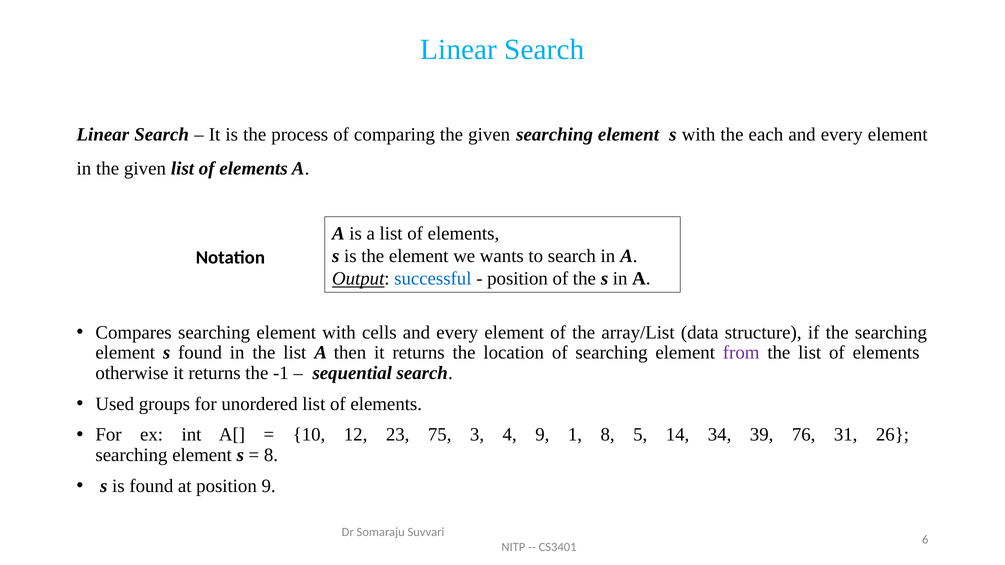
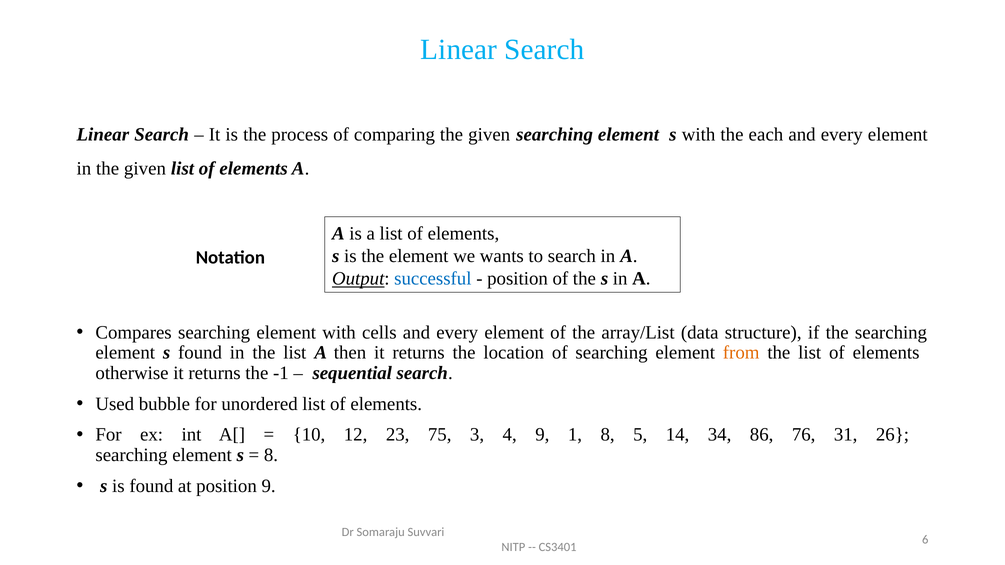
from colour: purple -> orange
groups: groups -> bubble
39: 39 -> 86
